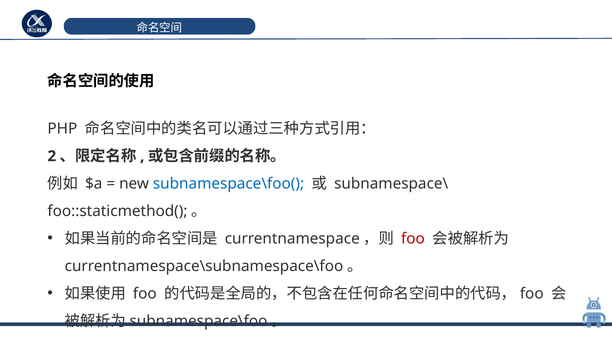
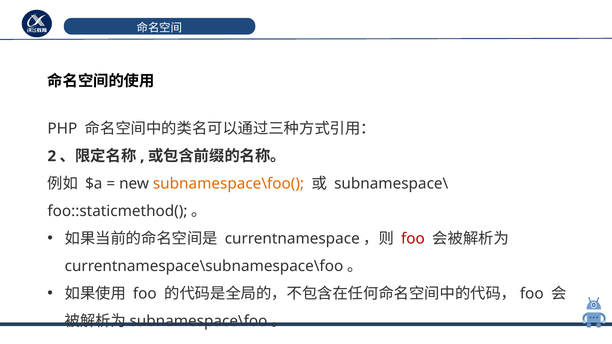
subnamespace\foo( colour: blue -> orange
